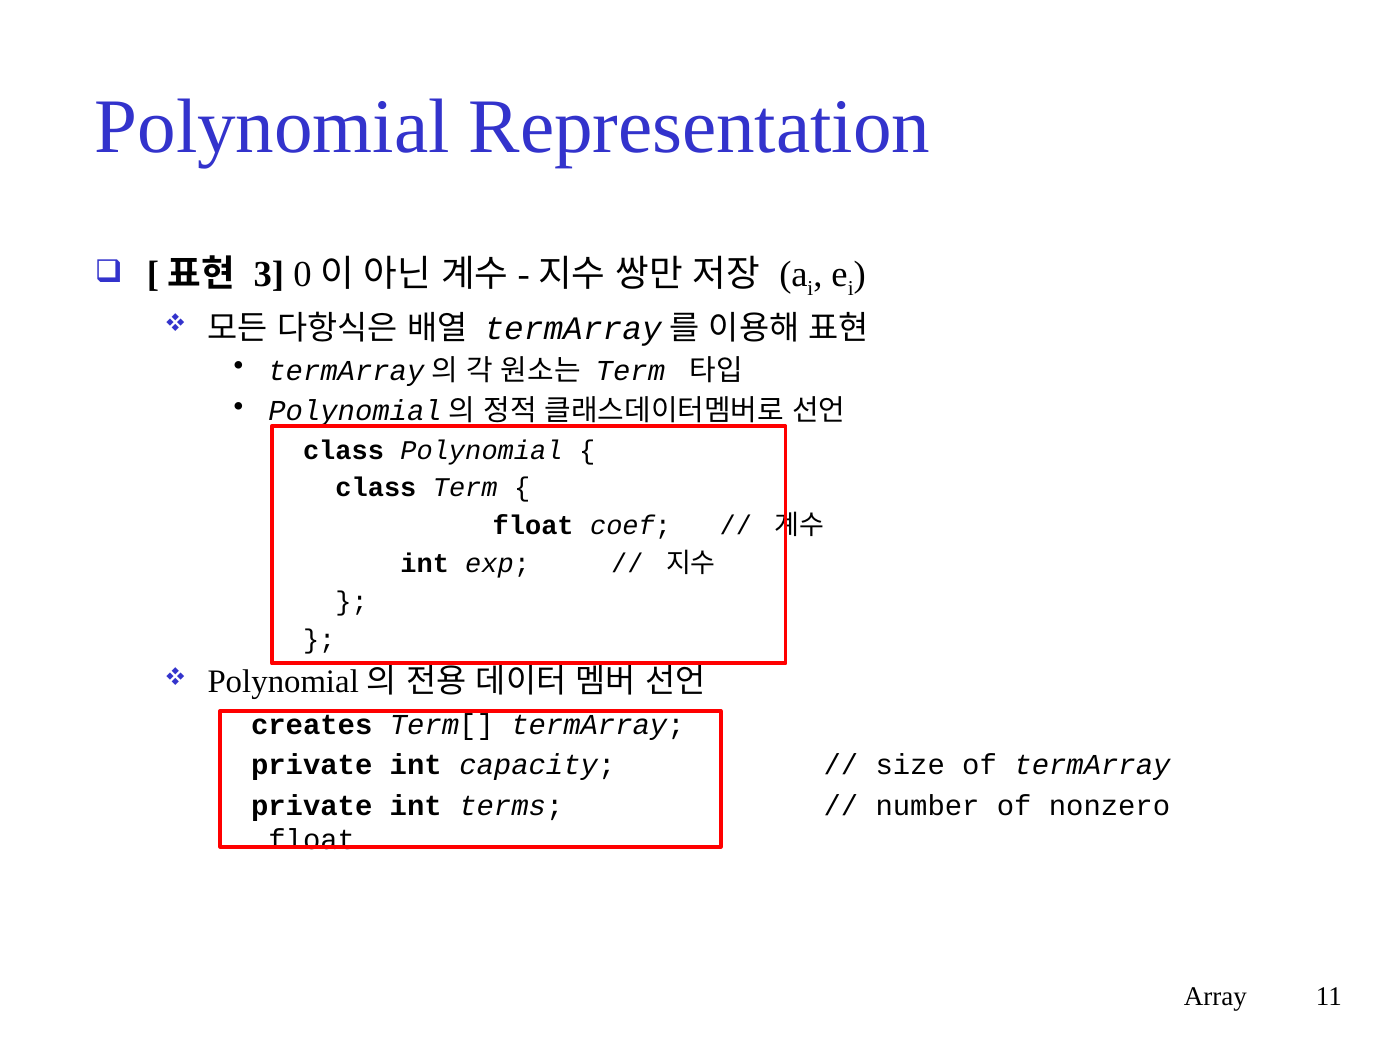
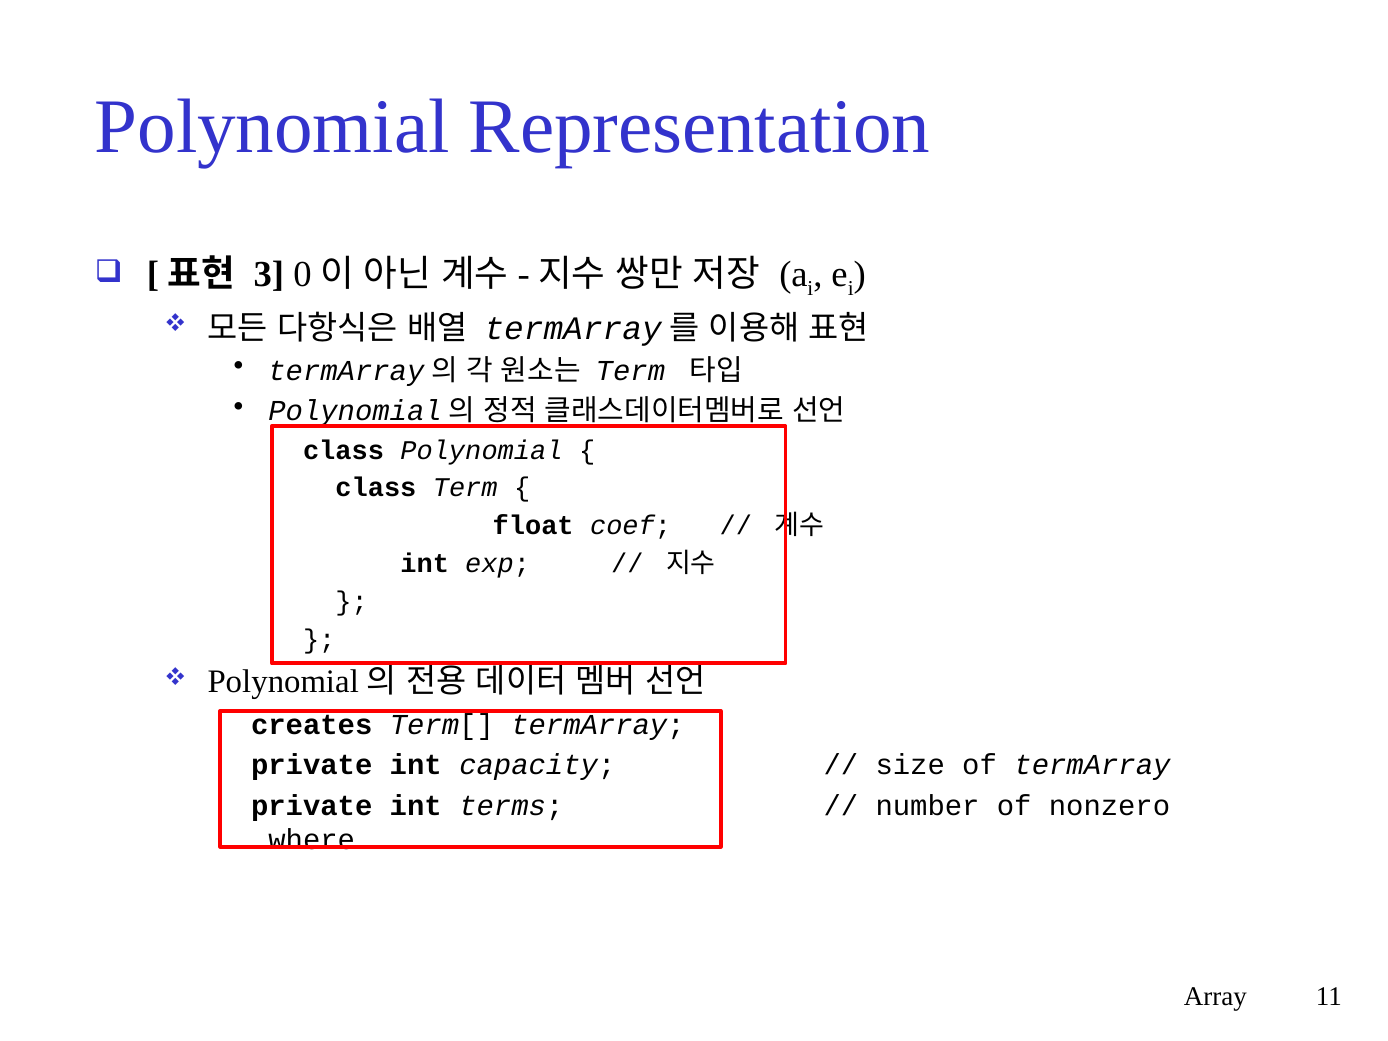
float at (312, 840): float -> where
